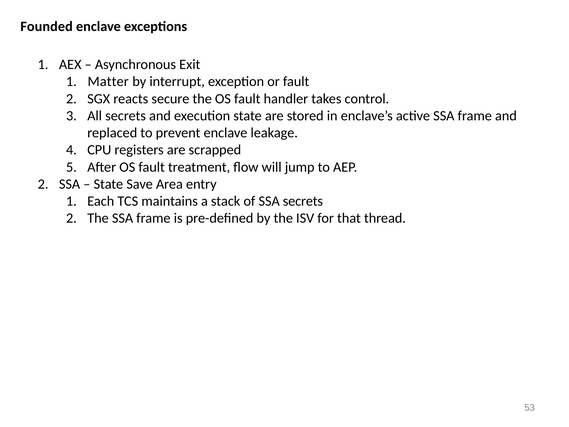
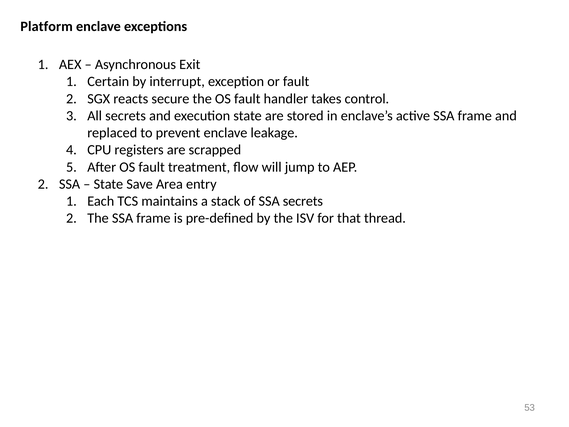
Founded: Founded -> Platform
Matter: Matter -> Certain
